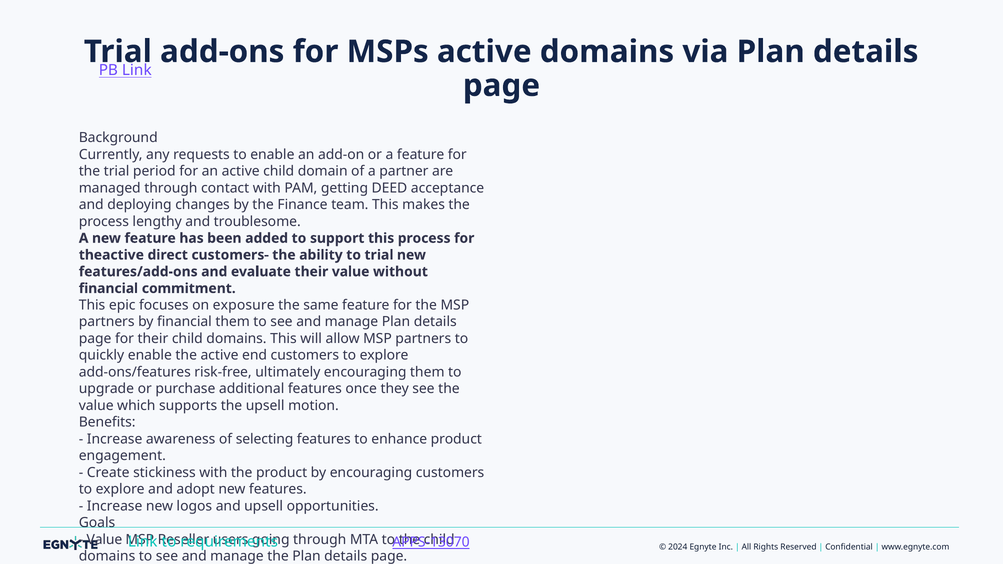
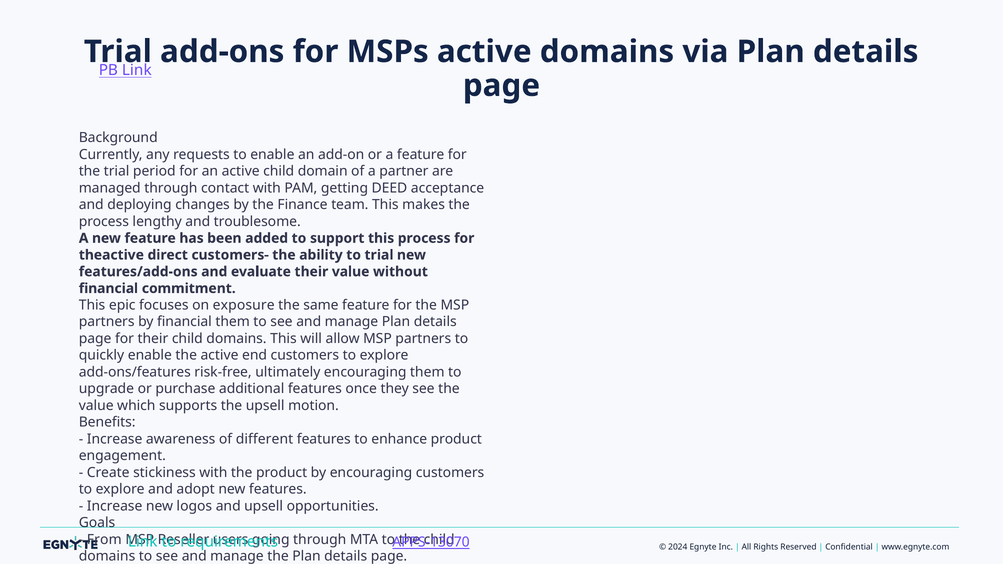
selecting: selecting -> different
Value at (104, 540): Value -> From
